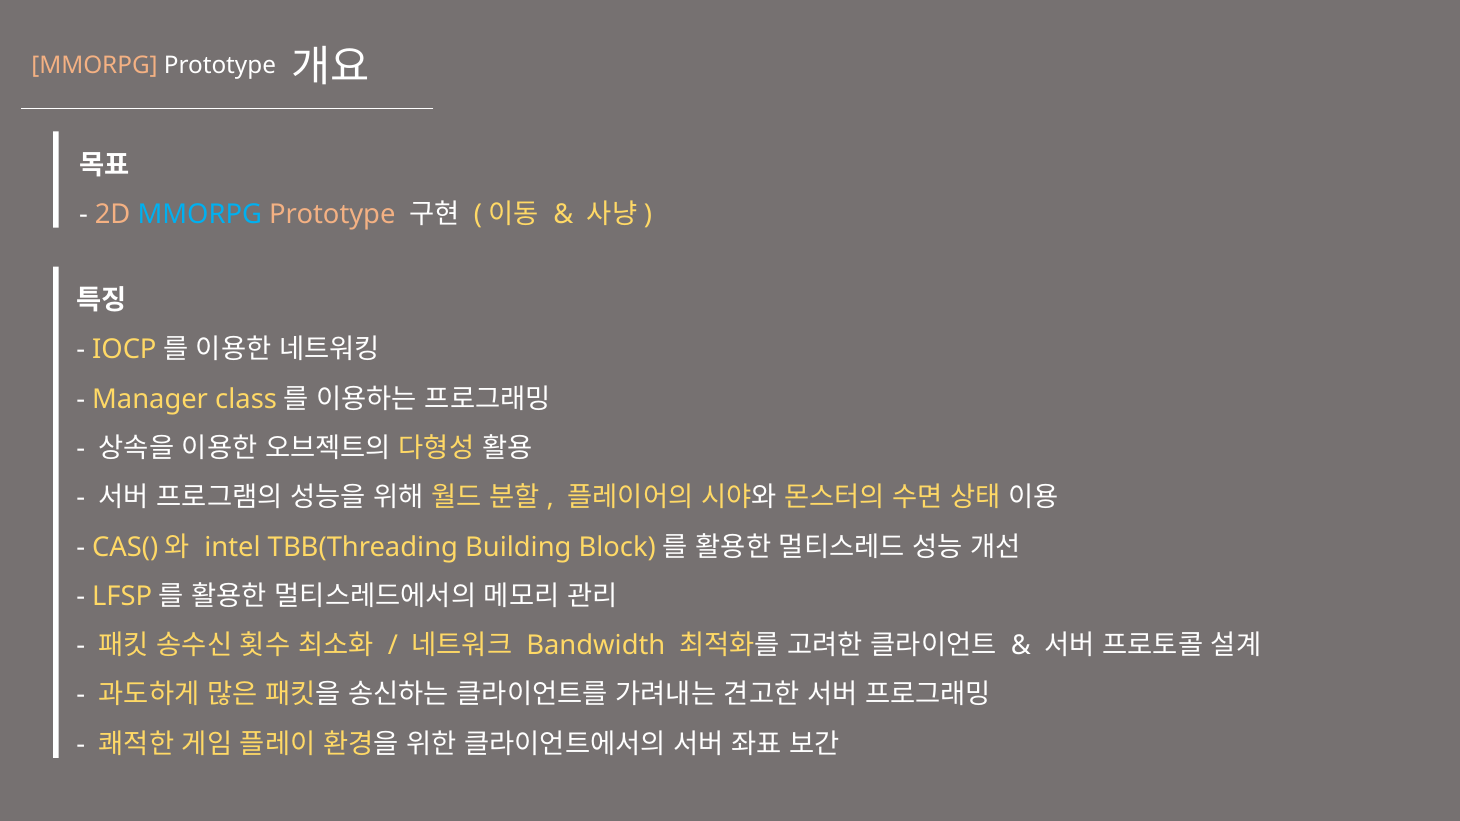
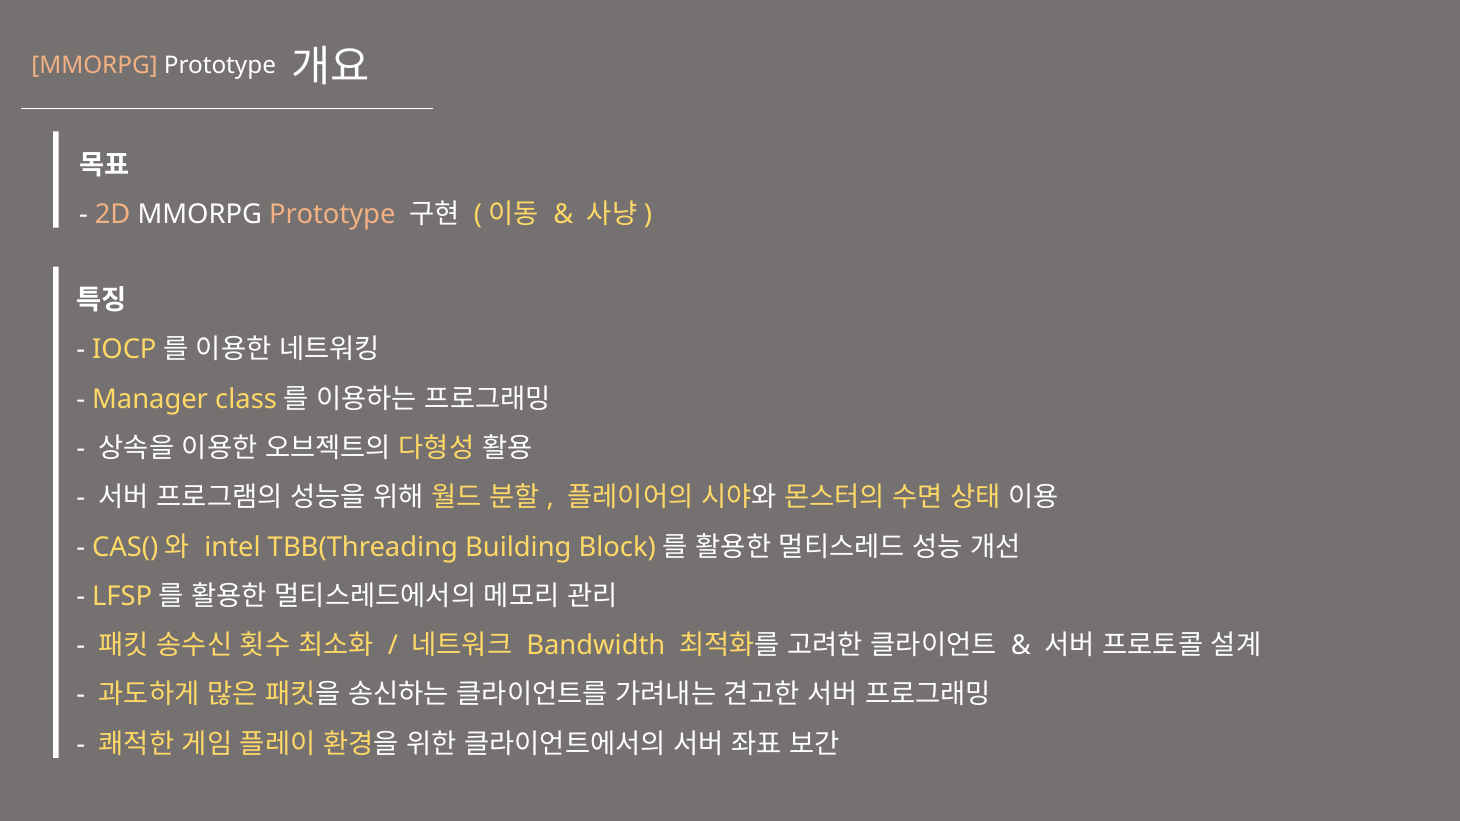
MMORPG at (200, 214) colour: light blue -> white
